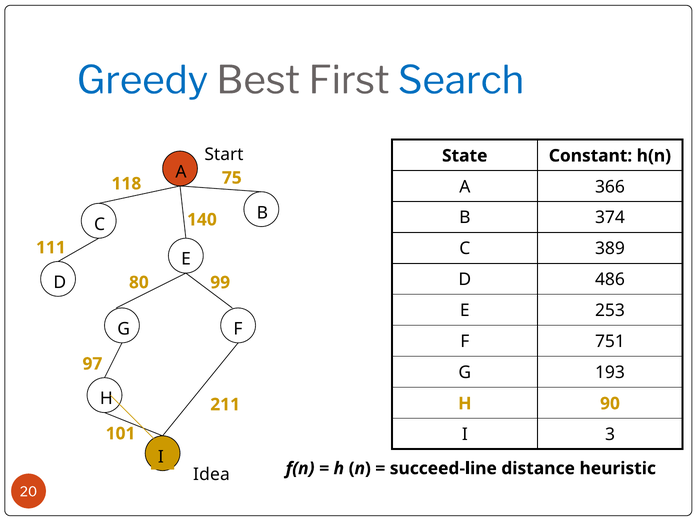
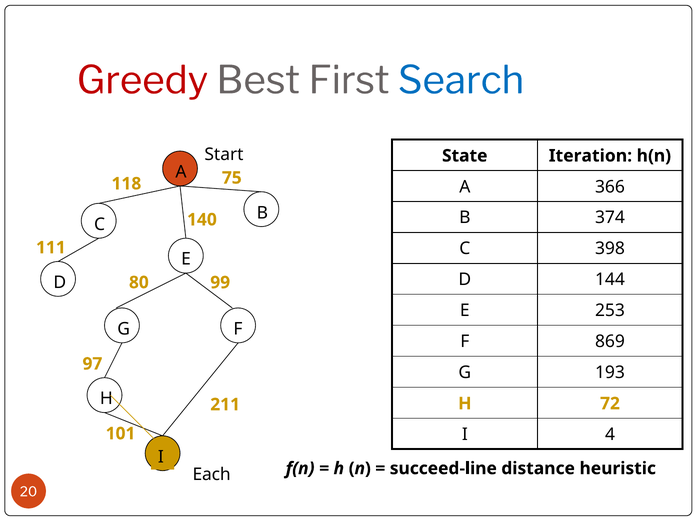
Greedy colour: blue -> red
Constant: Constant -> Iteration
389: 389 -> 398
486: 486 -> 144
751: 751 -> 869
90: 90 -> 72
3: 3 -> 4
Idea: Idea -> Each
